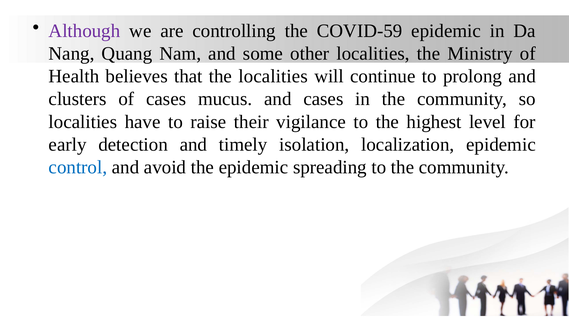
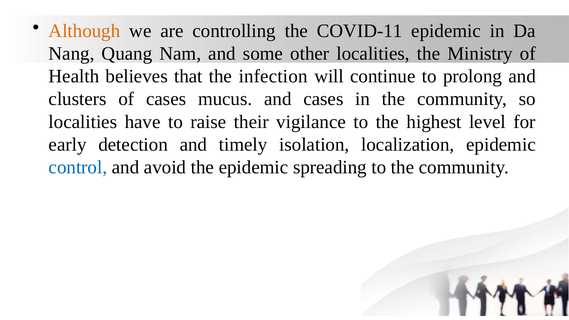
Although colour: purple -> orange
COVID-59: COVID-59 -> COVID-11
the localities: localities -> infection
